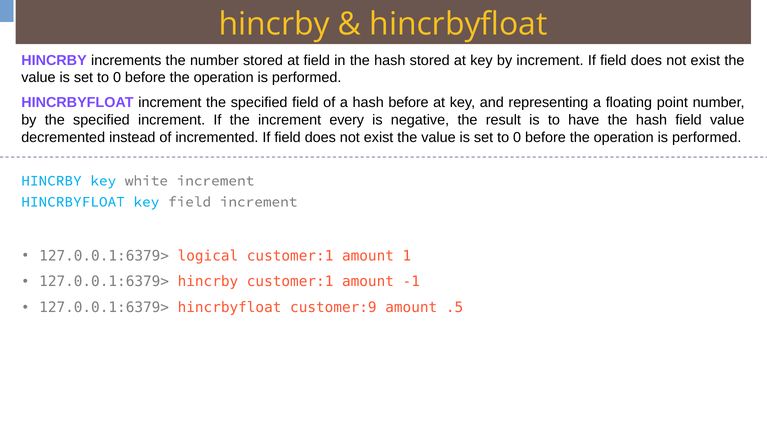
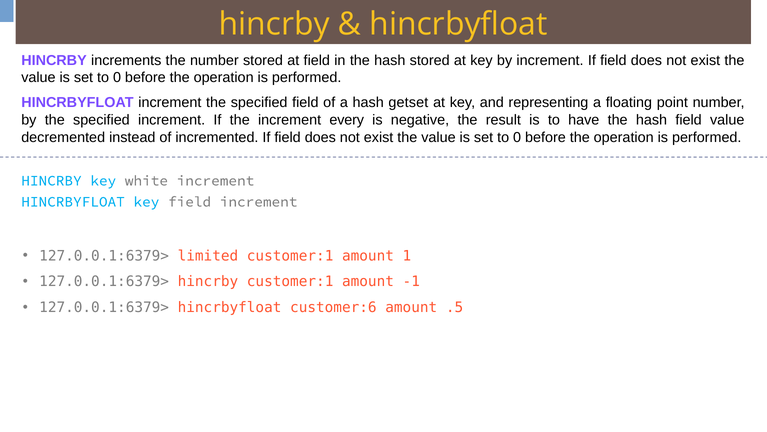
hash before: before -> getset
logical: logical -> limited
customer:9: customer:9 -> customer:6
